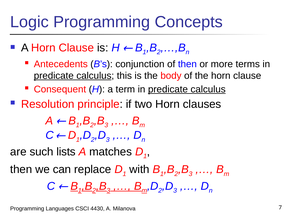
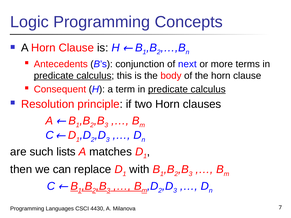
of then: then -> next
